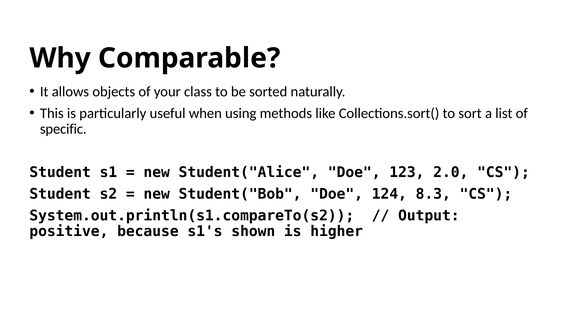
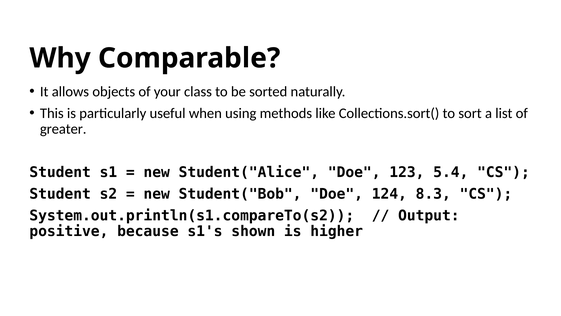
specific: specific -> greater
2.0: 2.0 -> 5.4
